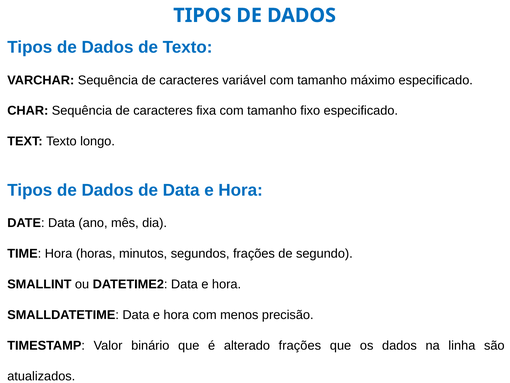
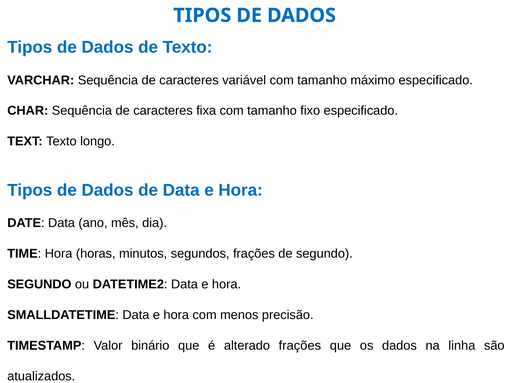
SMALLINT at (39, 284): SMALLINT -> SEGUNDO
